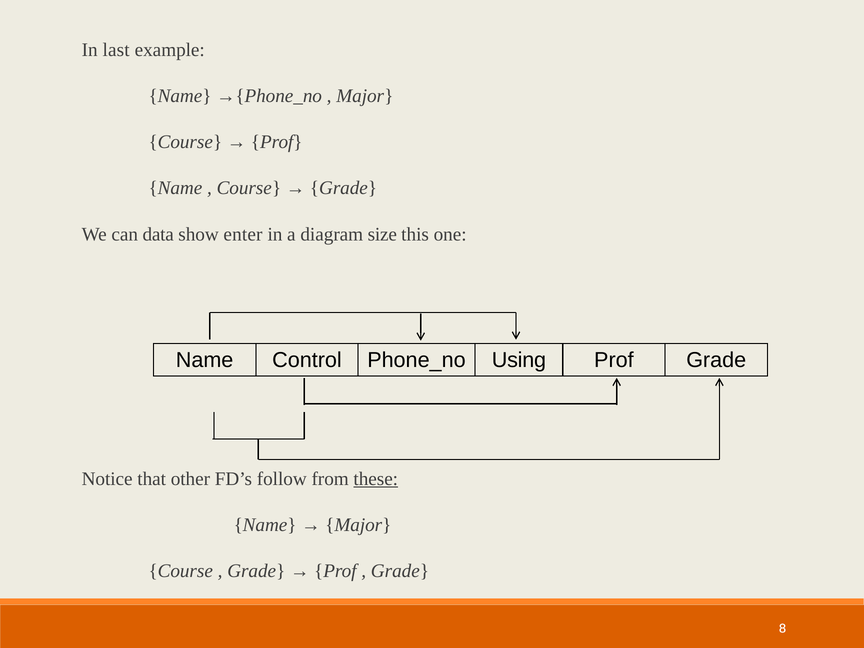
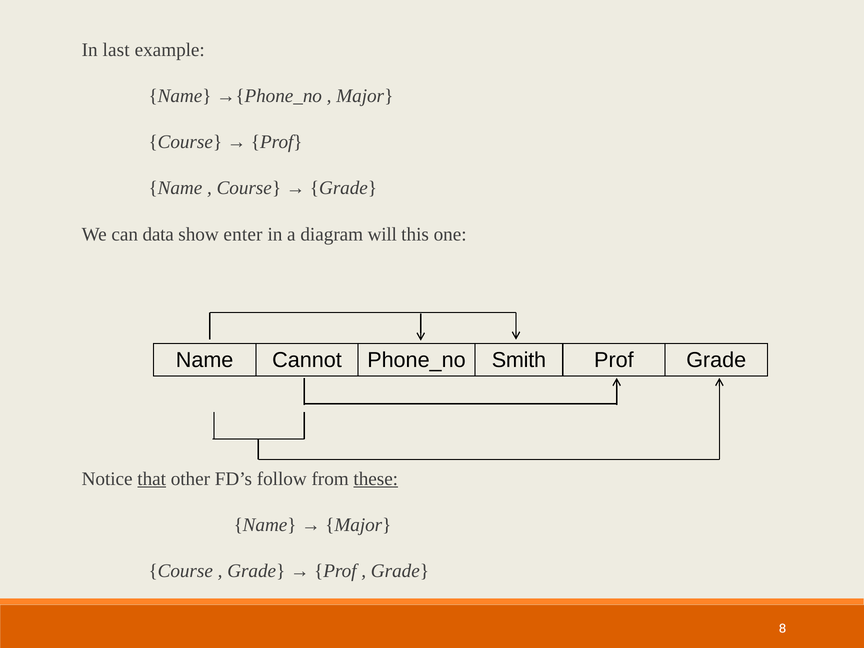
size: size -> will
Control: Control -> Cannot
Using: Using -> Smith
that underline: none -> present
